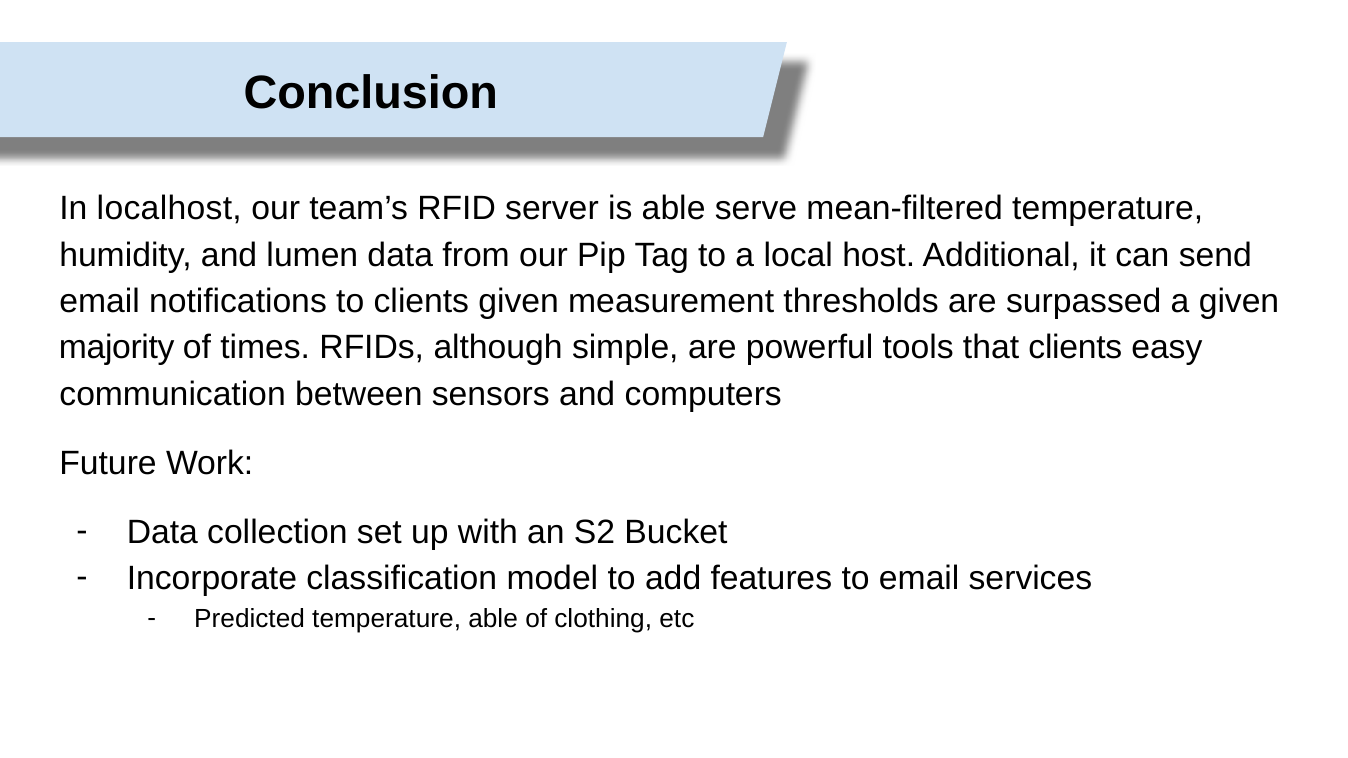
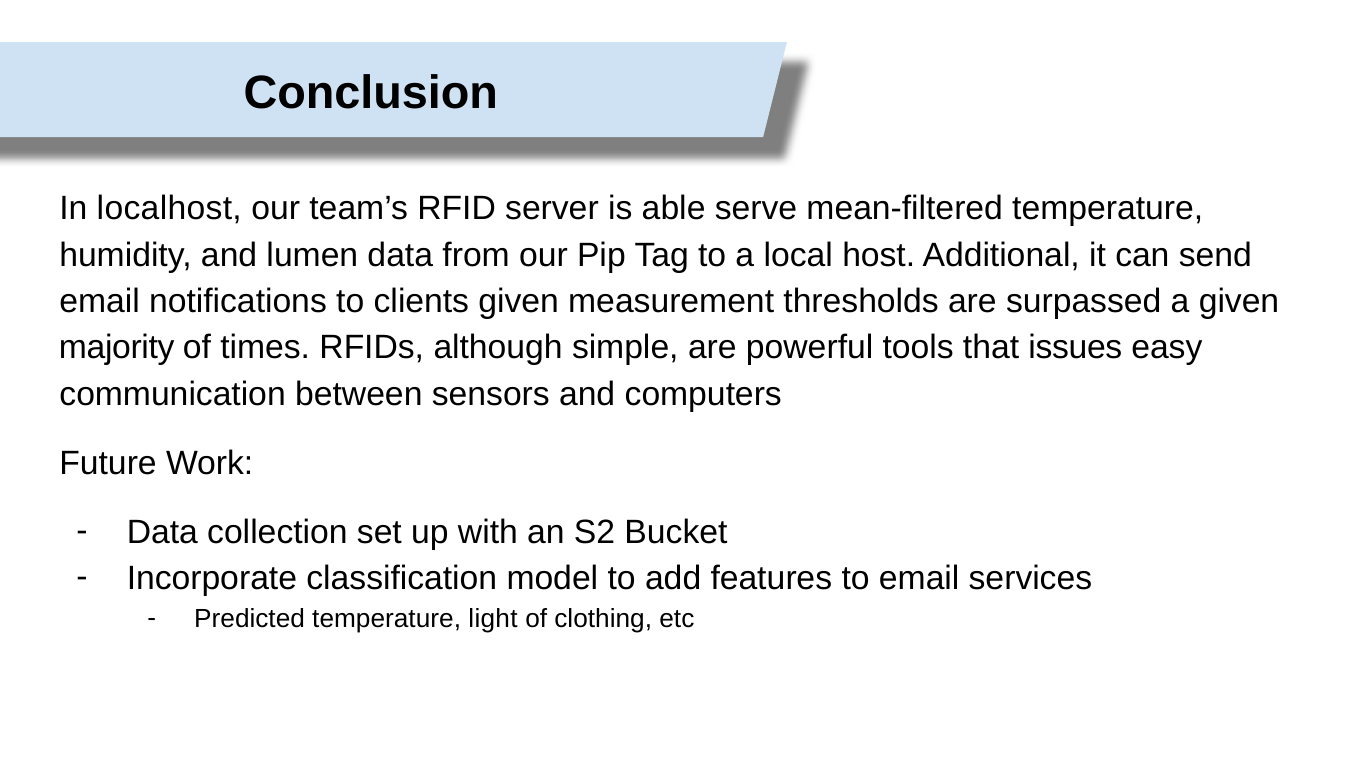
that clients: clients -> issues
temperature able: able -> light
